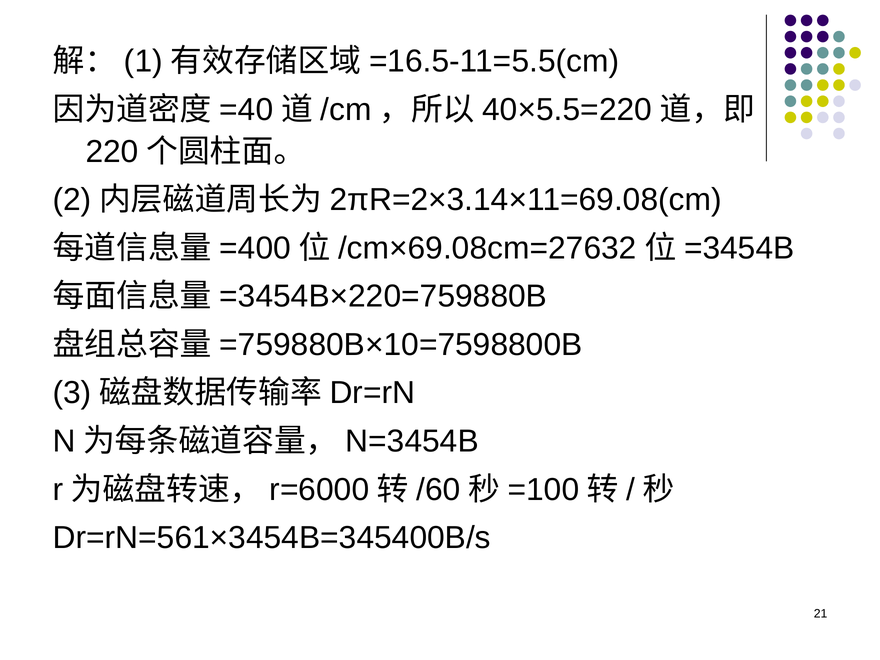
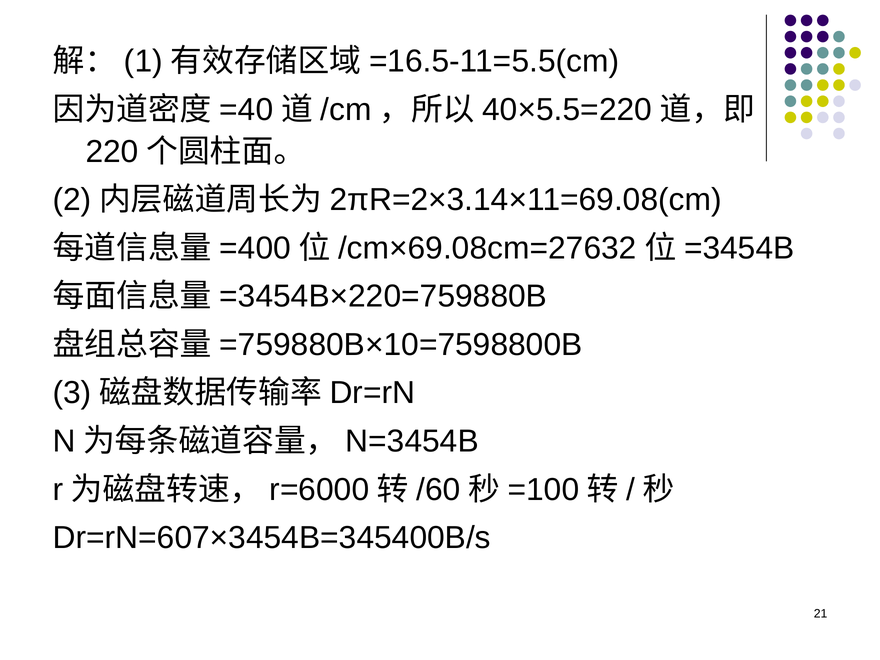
Dr=rN=561×3454B=345400B/s: Dr=rN=561×3454B=345400B/s -> Dr=rN=607×3454B=345400B/s
